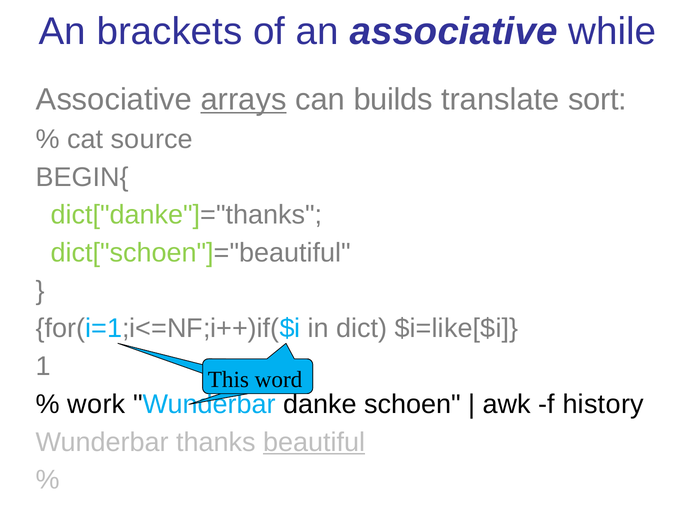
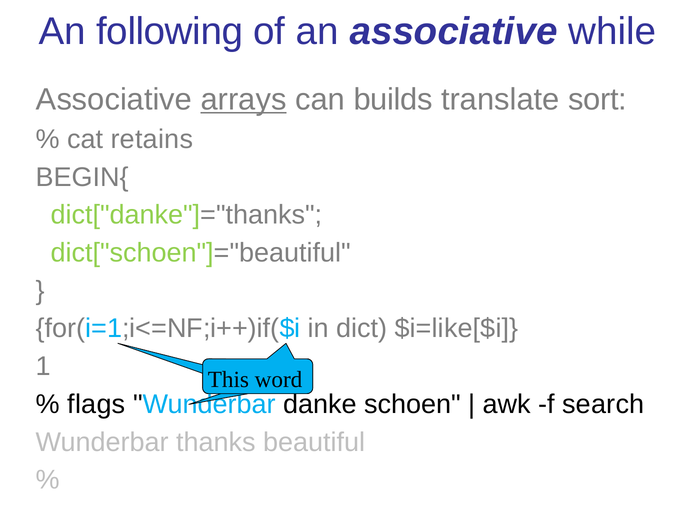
brackets: brackets -> following
source: source -> retains
work: work -> flags
history: history -> search
beautiful underline: present -> none
